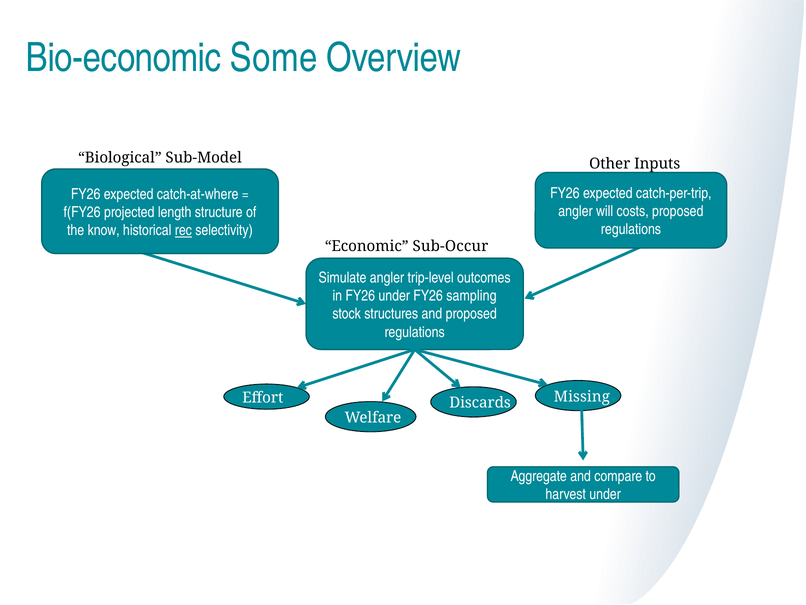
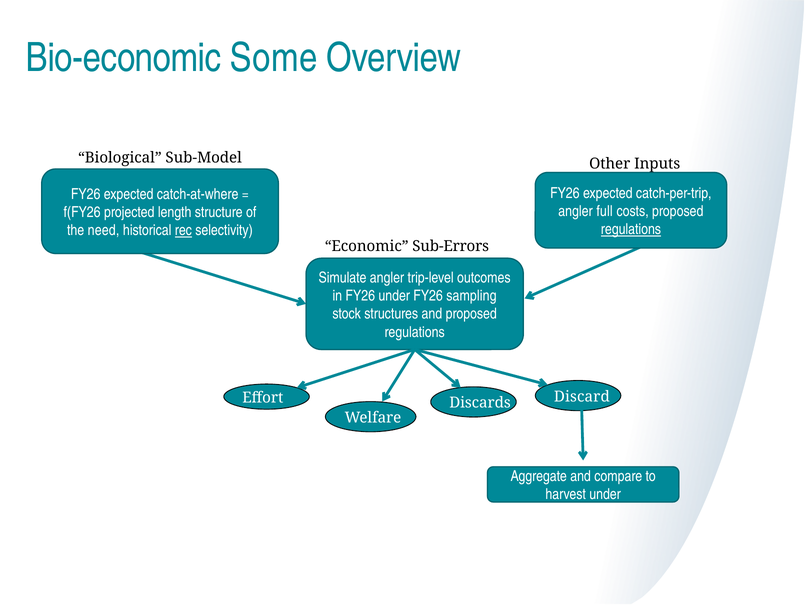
will: will -> full
regulations at (631, 229) underline: none -> present
know: know -> need
Sub-Occur: Sub-Occur -> Sub-Errors
Missing: Missing -> Discard
